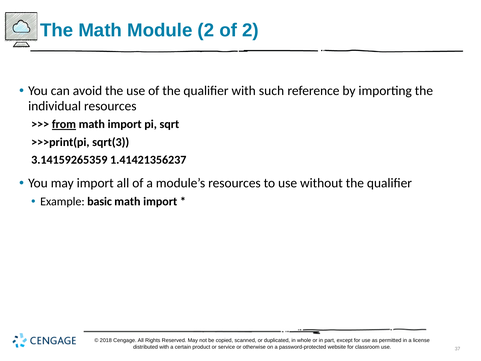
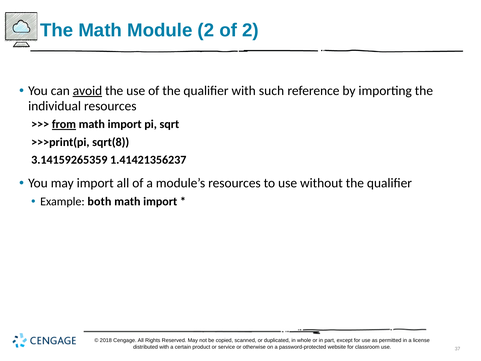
avoid underline: none -> present
sqrt(3: sqrt(3 -> sqrt(8
basic: basic -> both
